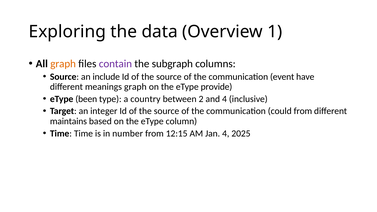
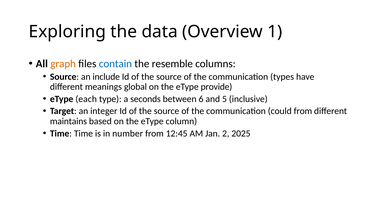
contain colour: purple -> blue
subgraph: subgraph -> resemble
event: event -> types
meanings graph: graph -> global
been: been -> each
country: country -> seconds
2: 2 -> 6
and 4: 4 -> 5
12:15: 12:15 -> 12:45
Jan 4: 4 -> 2
